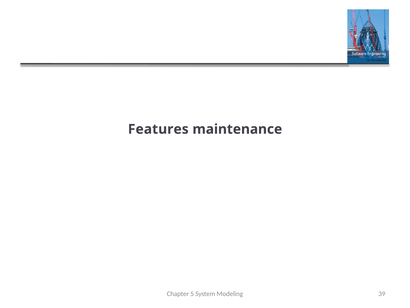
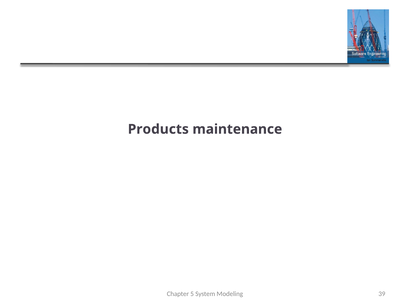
Features: Features -> Products
